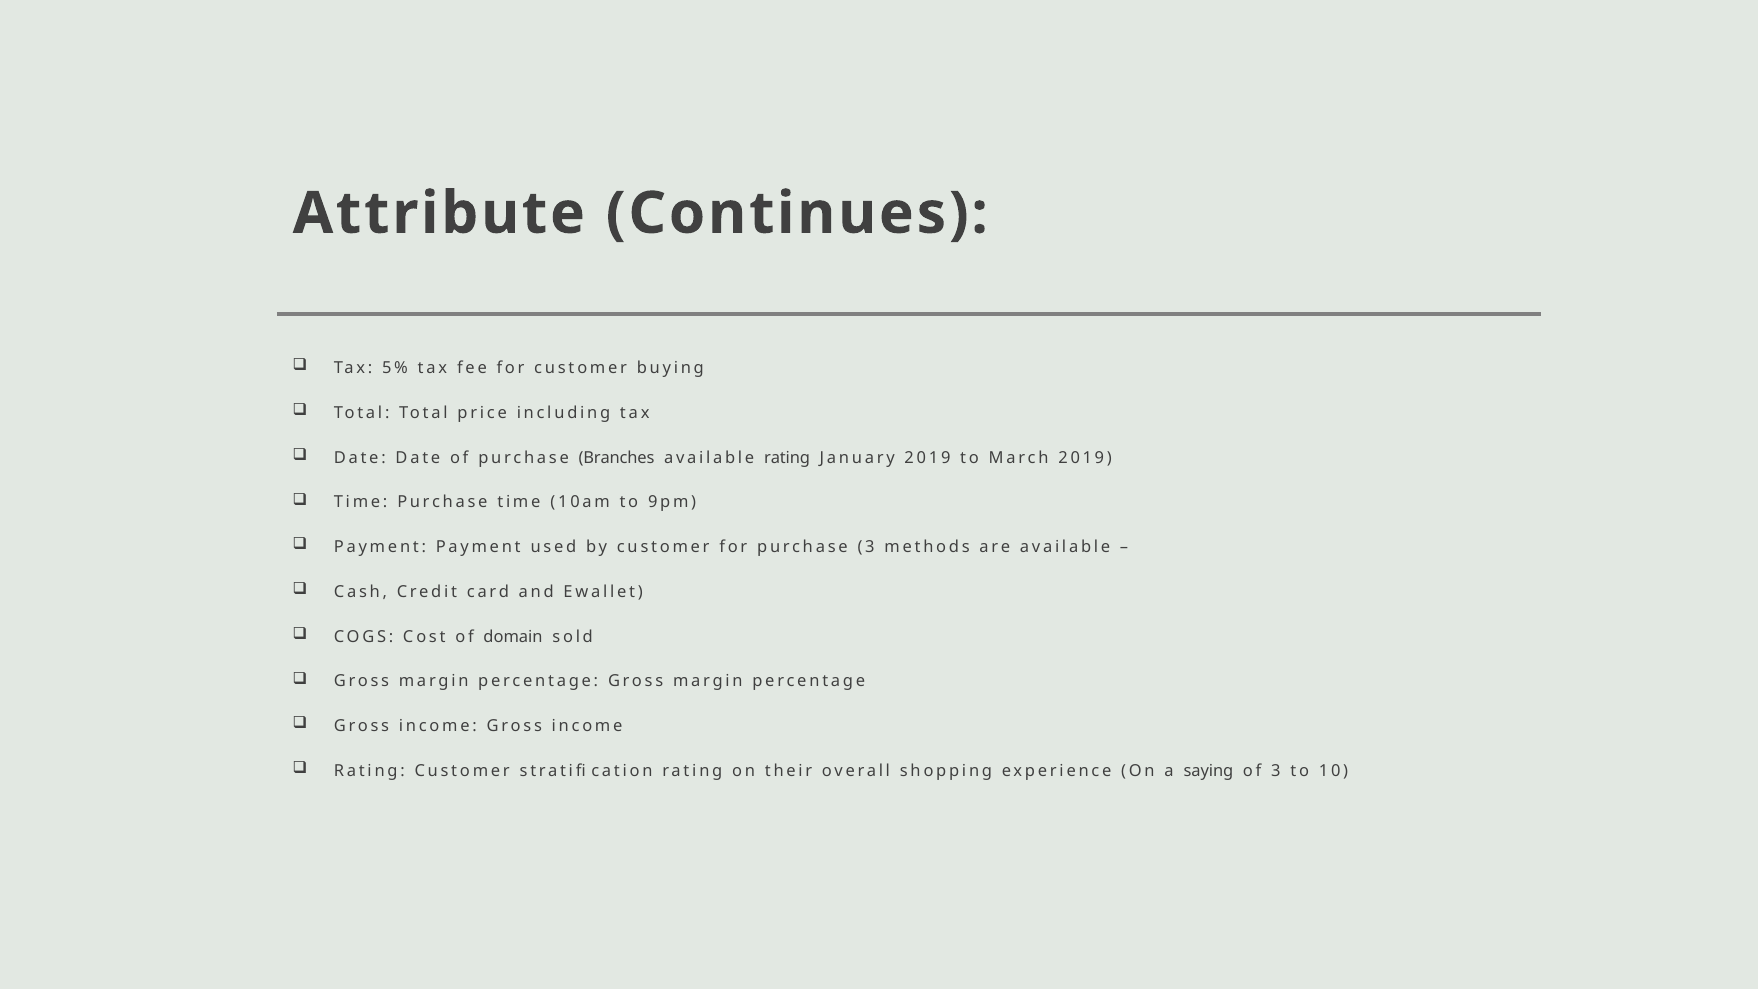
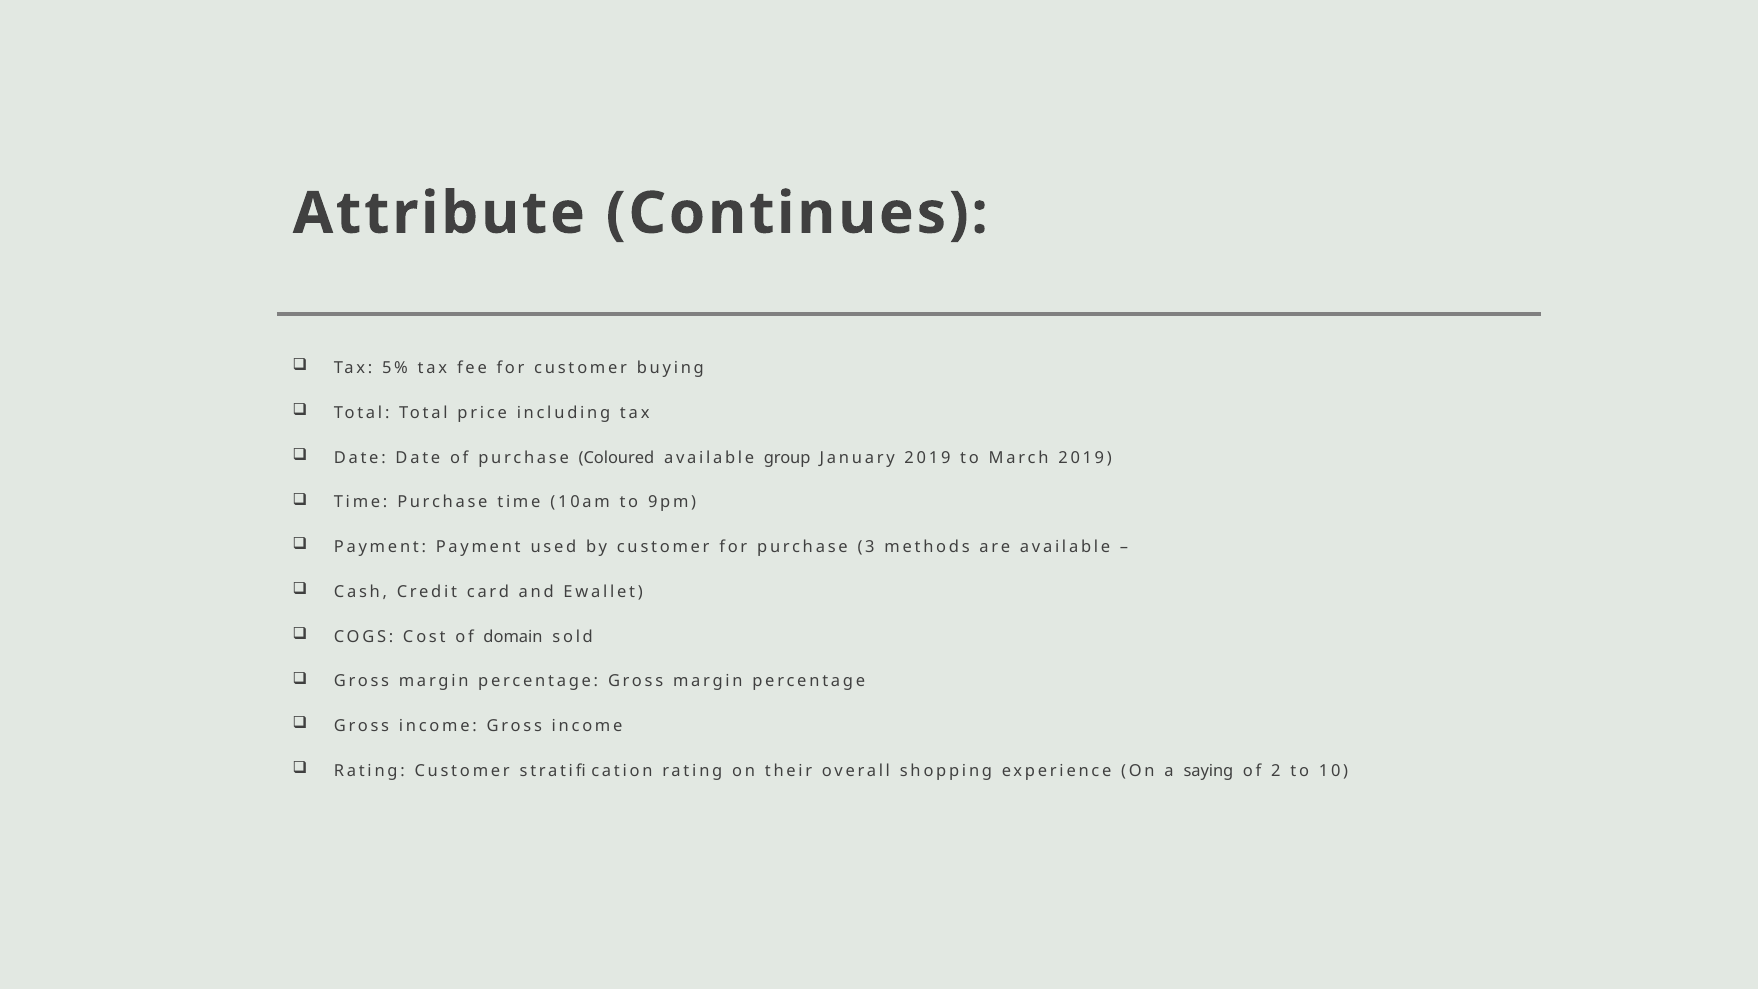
Branches: Branches -> Coloured
available rating: rating -> group
of 3: 3 -> 2
